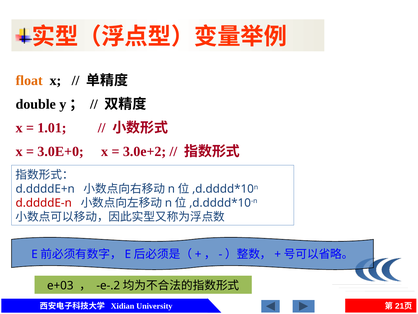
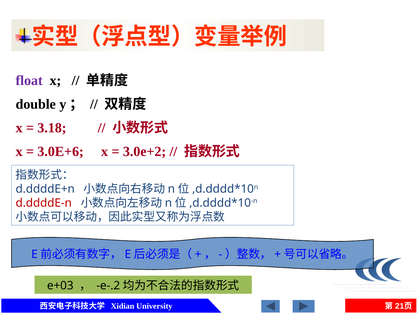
float colour: orange -> purple
1.01: 1.01 -> 3.18
3.0E+0: 3.0E+0 -> 3.0E+6
